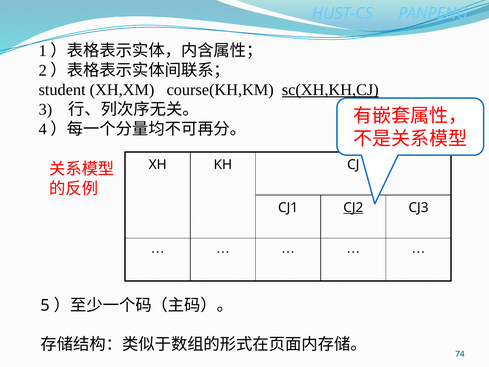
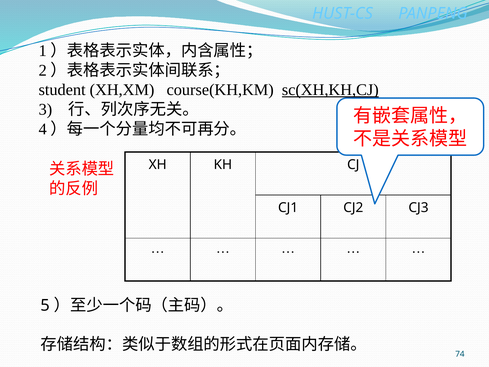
CJ2 underline: present -> none
